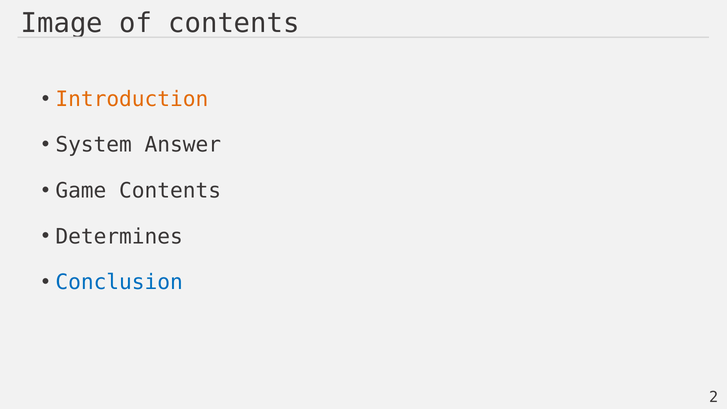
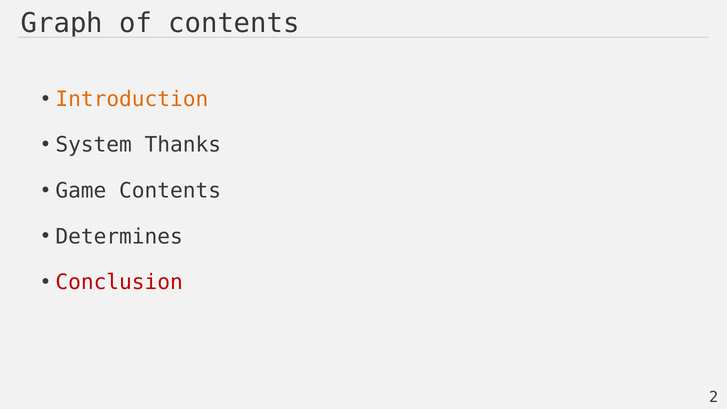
Image: Image -> Graph
Answer: Answer -> Thanks
Conclusion colour: blue -> red
